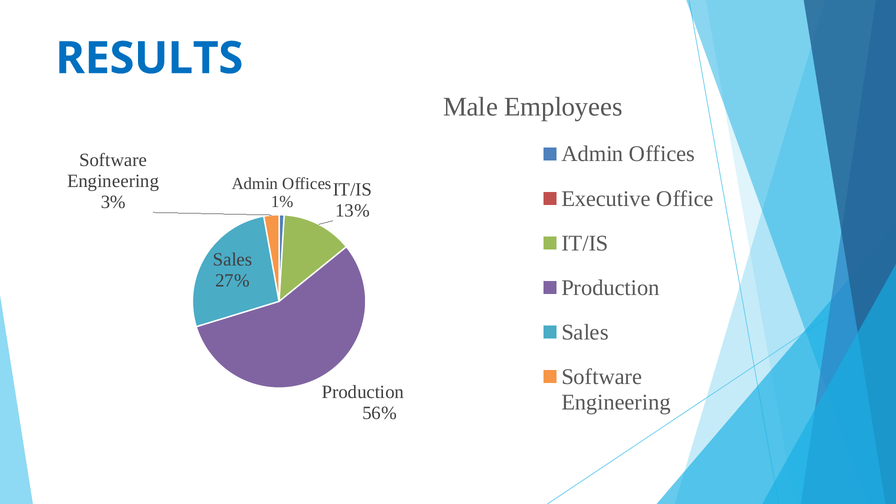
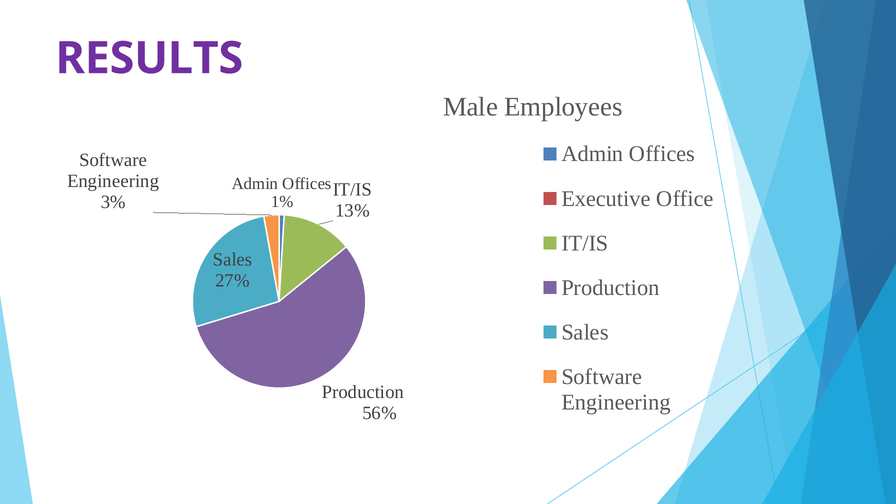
RESULTS colour: blue -> purple
